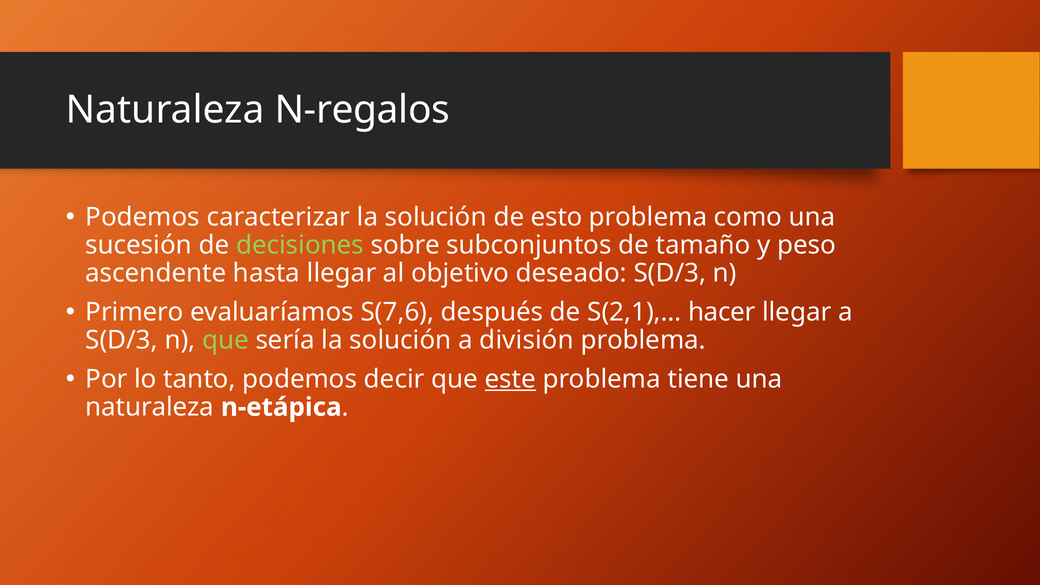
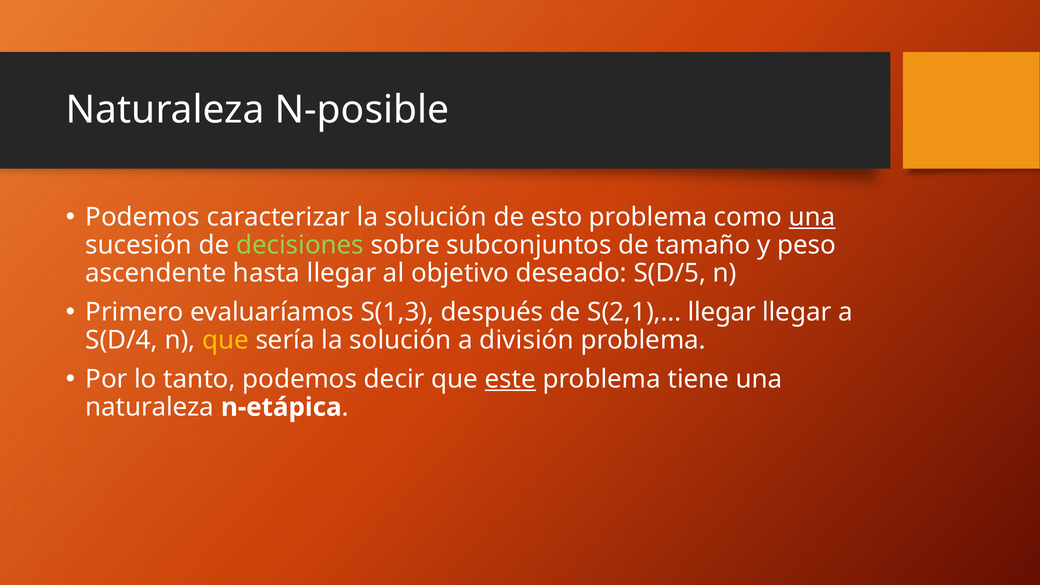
N-regalos: N-regalos -> N-posible
una at (812, 217) underline: none -> present
deseado S(D/3: S(D/3 -> S(D/5
S(7,6: S(7,6 -> S(1,3
S(2,1),… hacer: hacer -> llegar
S(D/3 at (122, 340): S(D/3 -> S(D/4
que at (225, 340) colour: light green -> yellow
